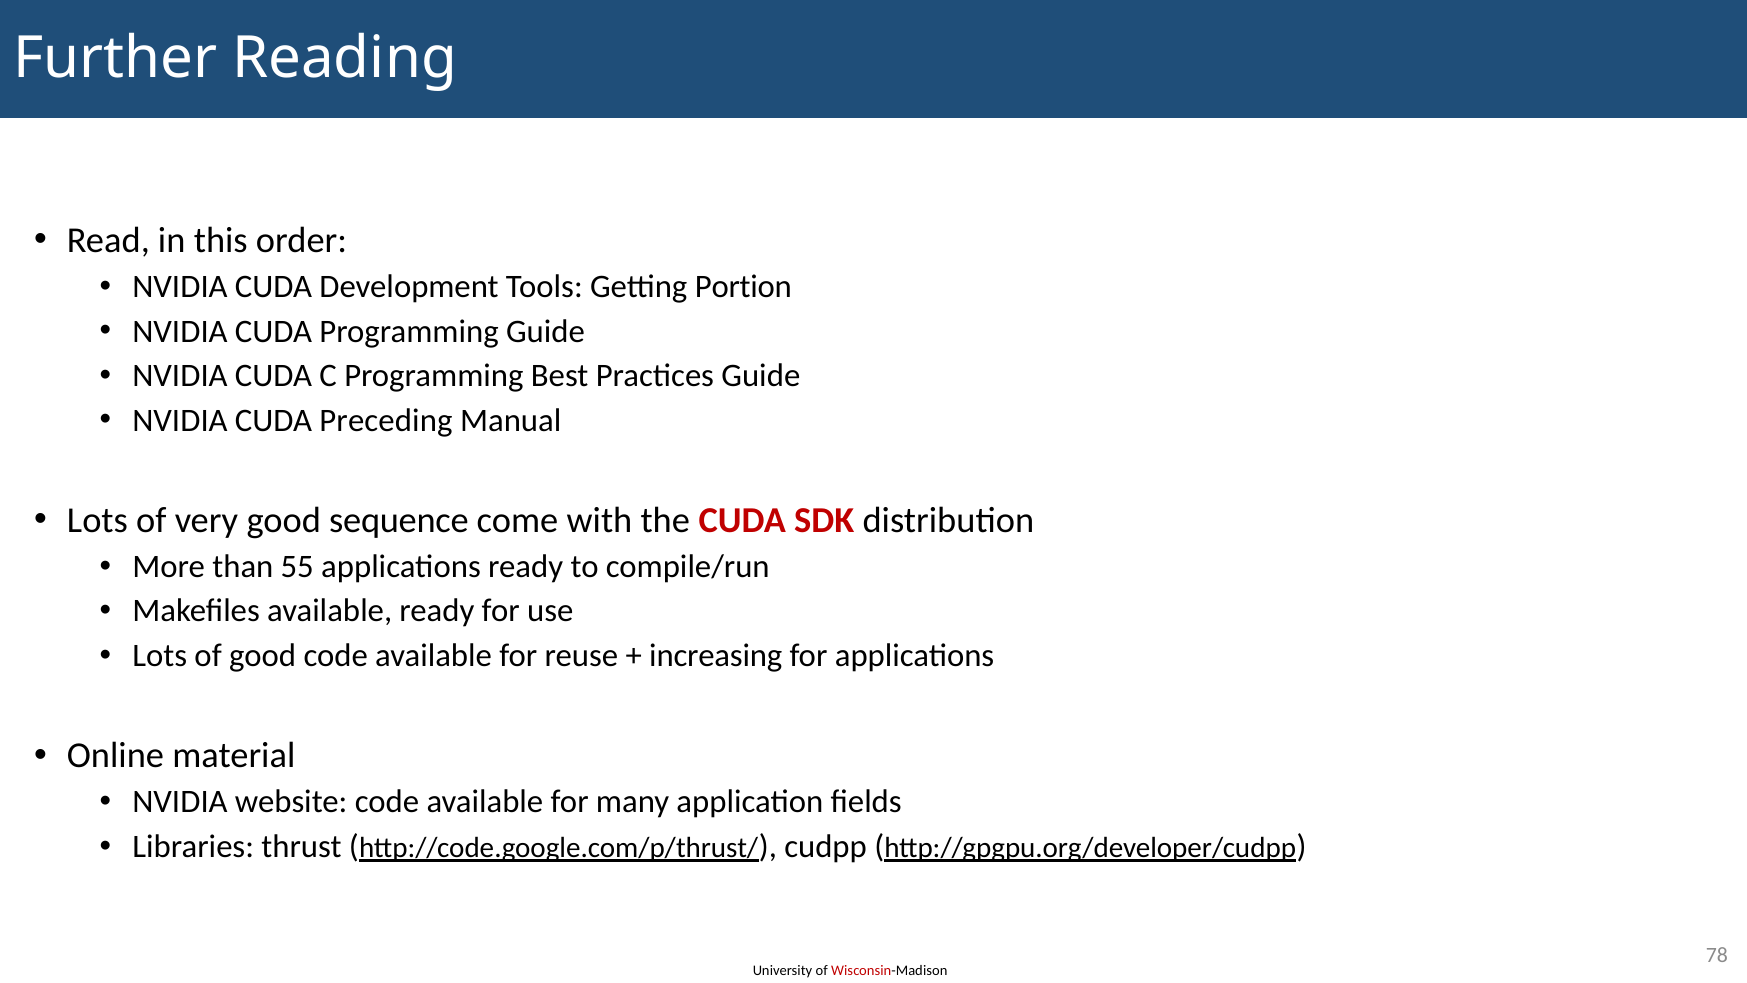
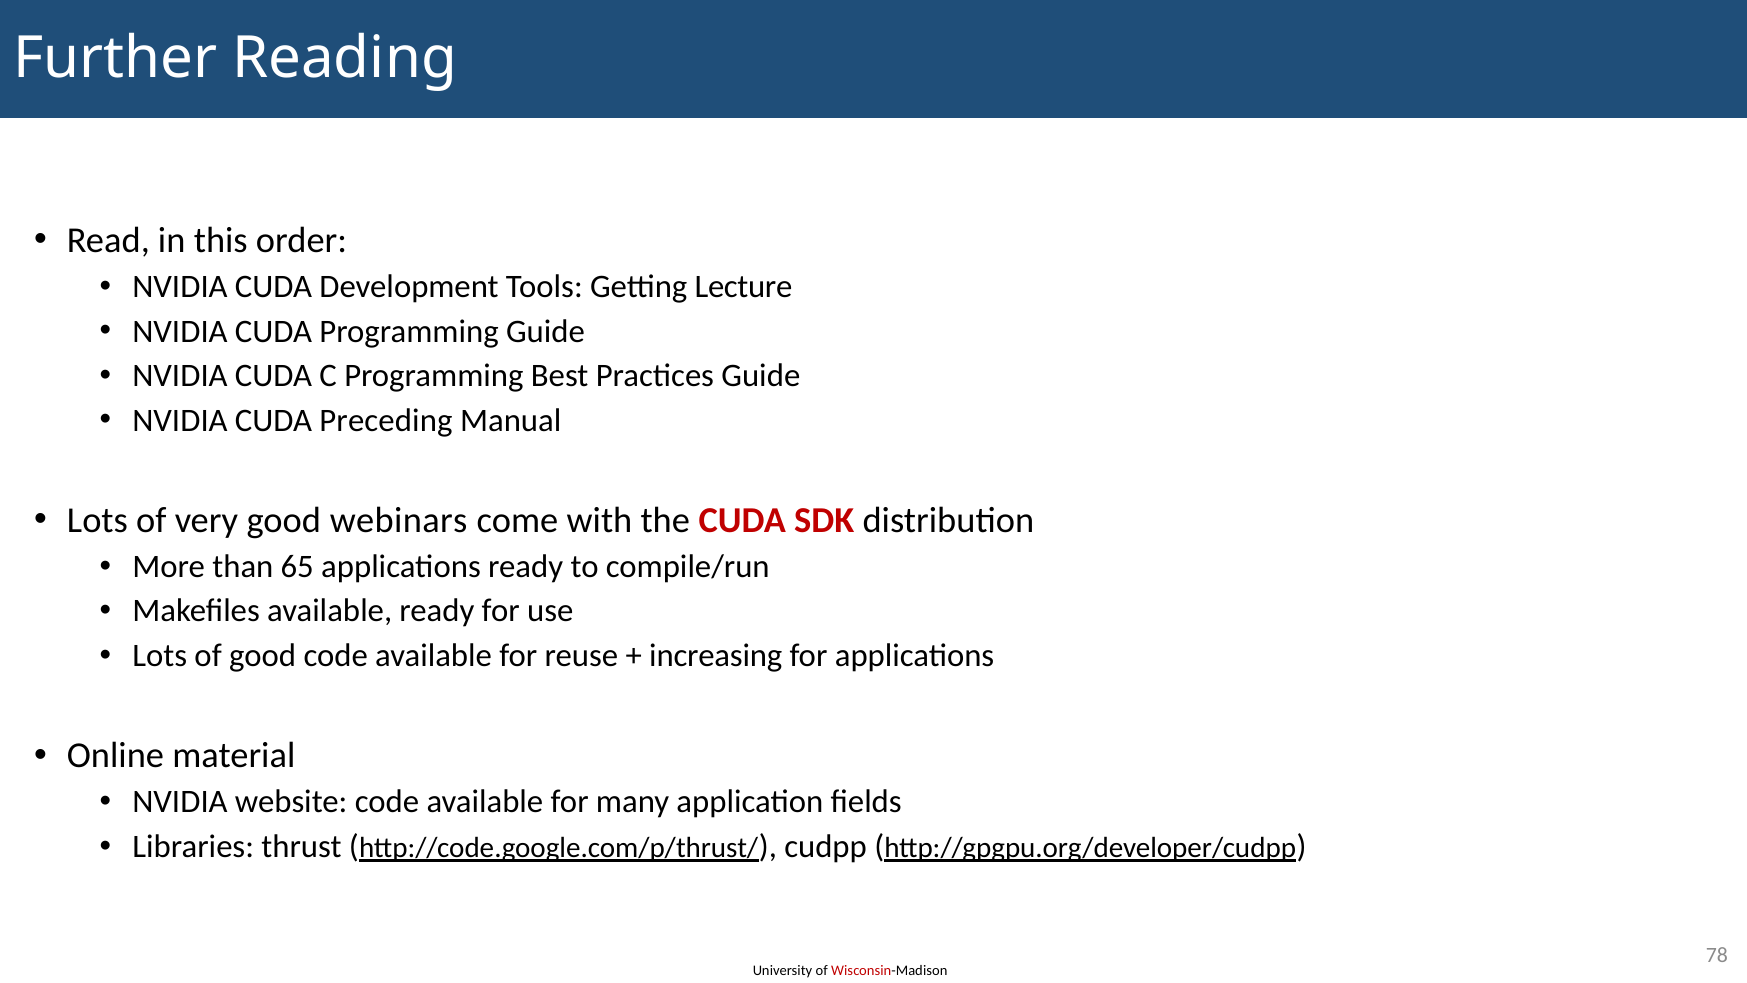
Portion: Portion -> Lecture
sequence: sequence -> webinars
55: 55 -> 65
